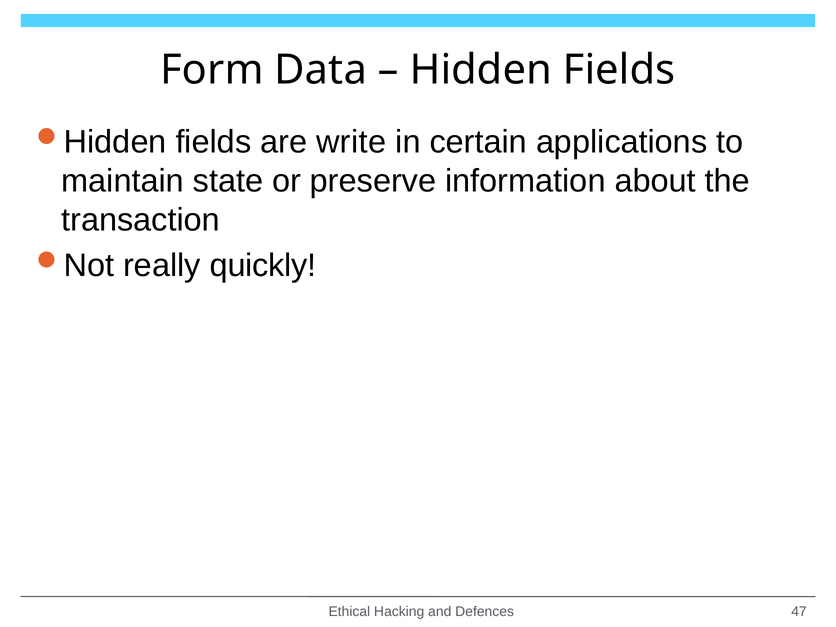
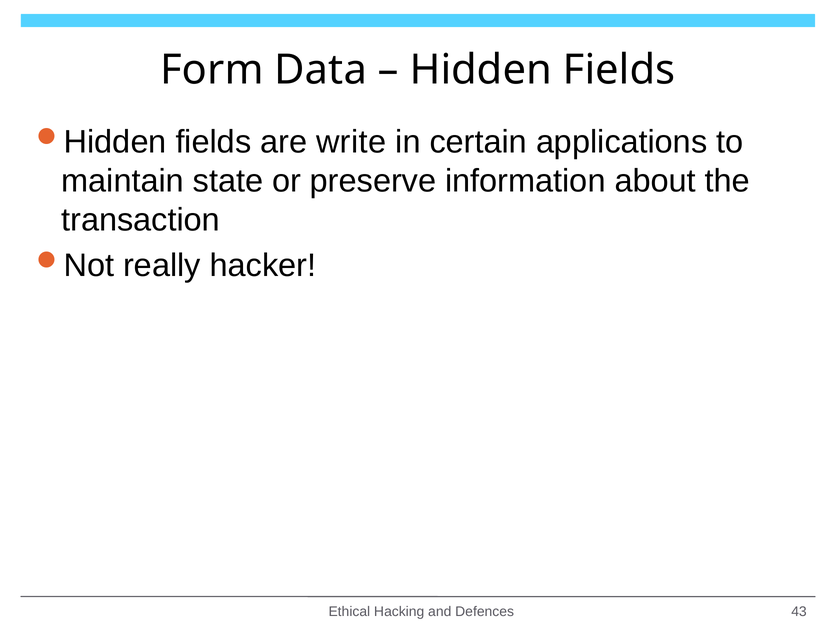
quickly: quickly -> hacker
47: 47 -> 43
